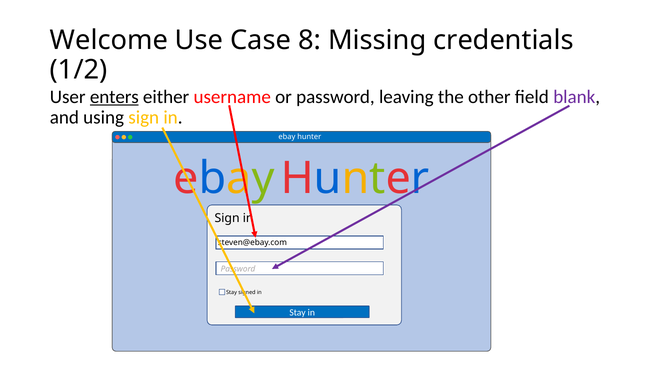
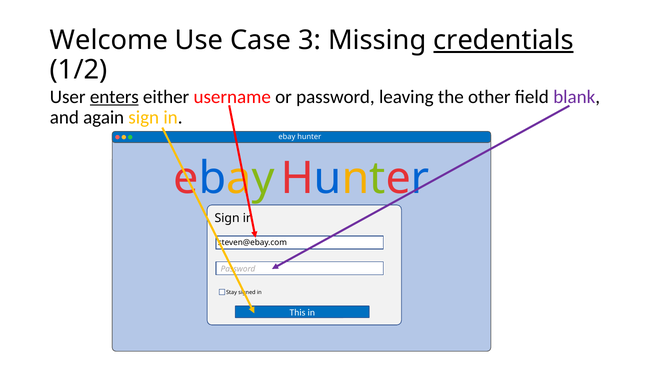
8: 8 -> 3
credentials underline: none -> present
using: using -> again
Stay at (298, 312): Stay -> This
